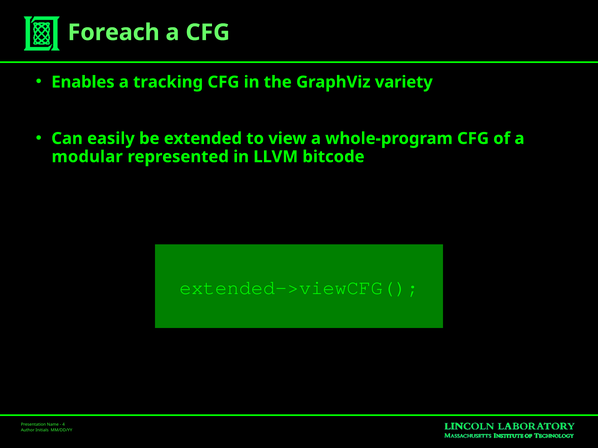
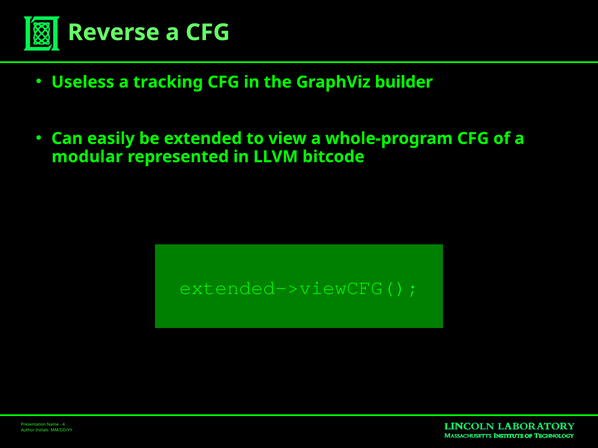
Foreach: Foreach -> Reverse
Enables: Enables -> Useless
variety: variety -> builder
